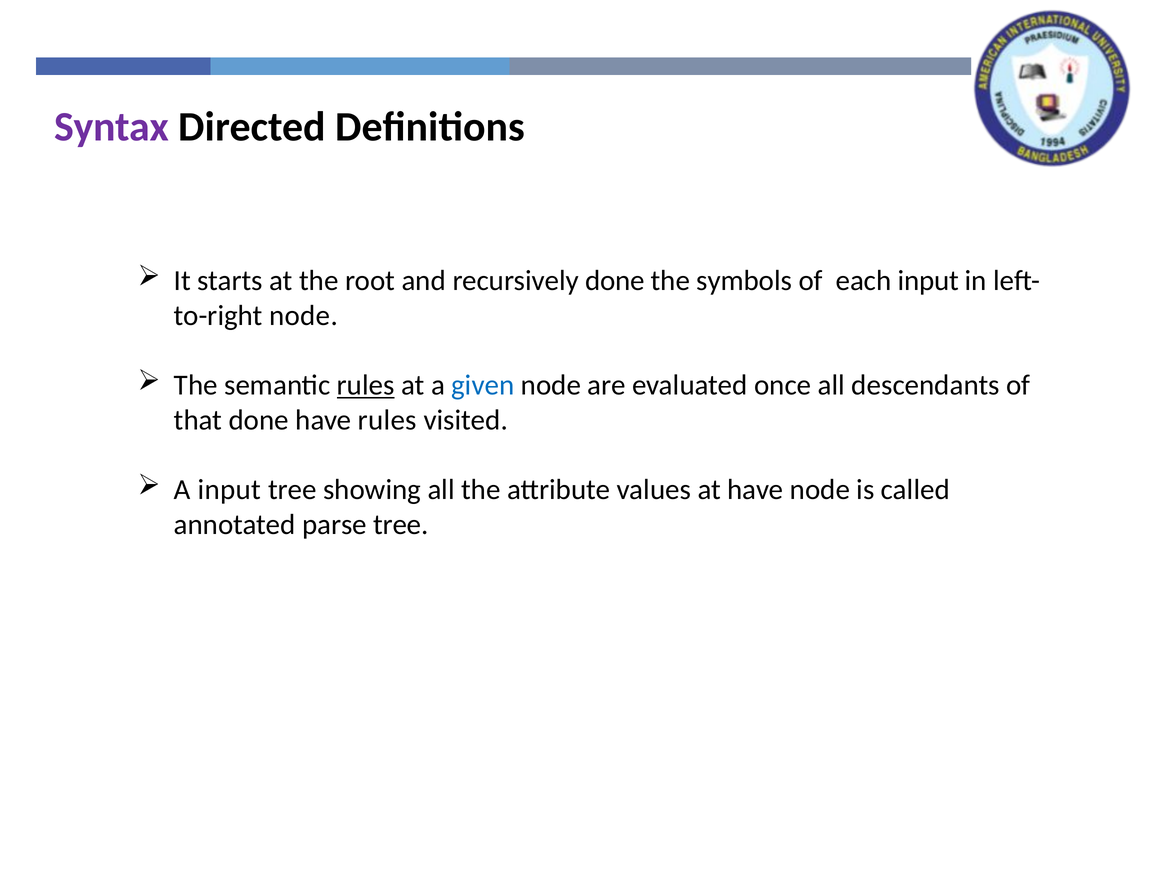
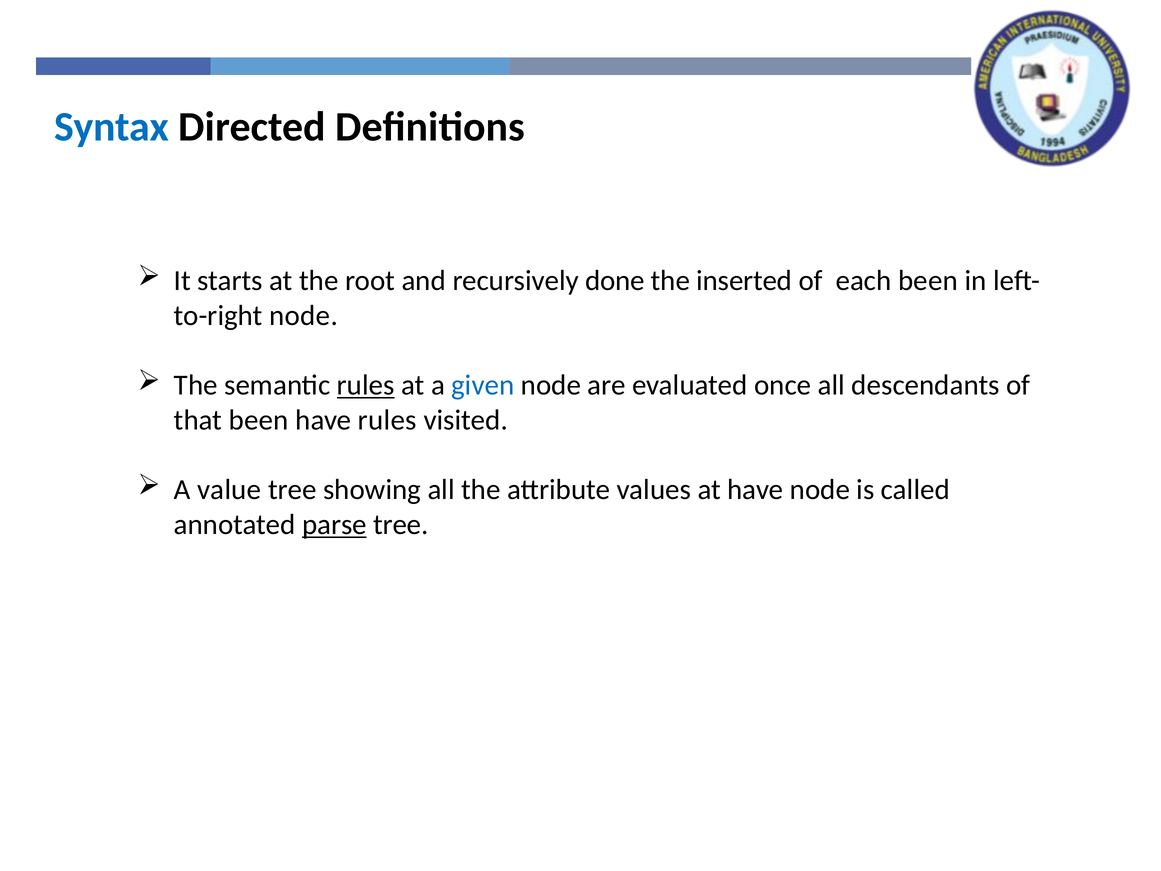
Syntax colour: purple -> blue
symbols: symbols -> inserted
each input: input -> been
that done: done -> been
A input: input -> value
parse underline: none -> present
